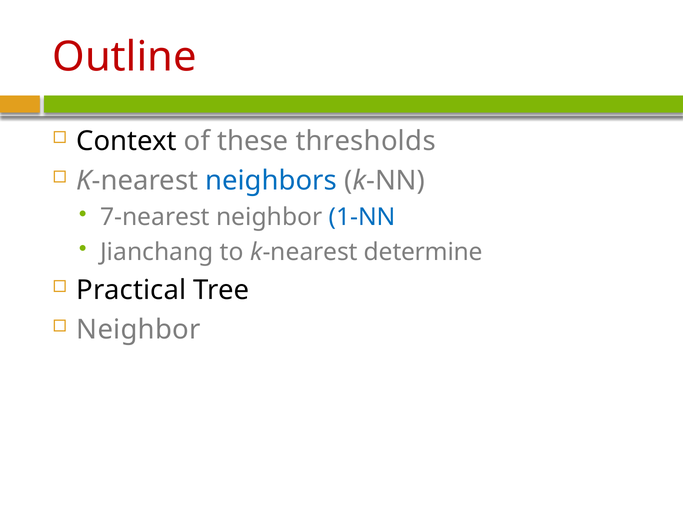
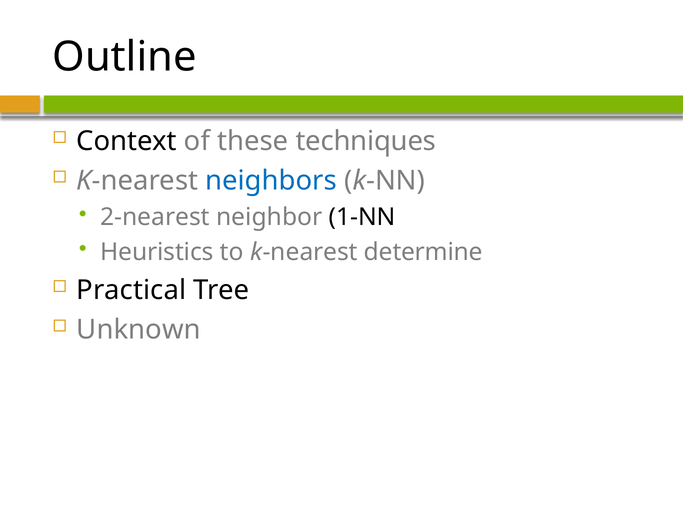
Outline colour: red -> black
thresholds: thresholds -> techniques
7-nearest: 7-nearest -> 2-nearest
1-NN colour: blue -> black
Jianchang: Jianchang -> Heuristics
Neighbor at (138, 330): Neighbor -> Unknown
